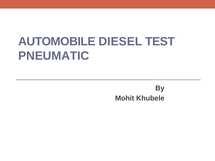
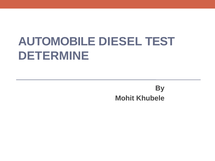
PNEUMATIC: PNEUMATIC -> DETERMINE
